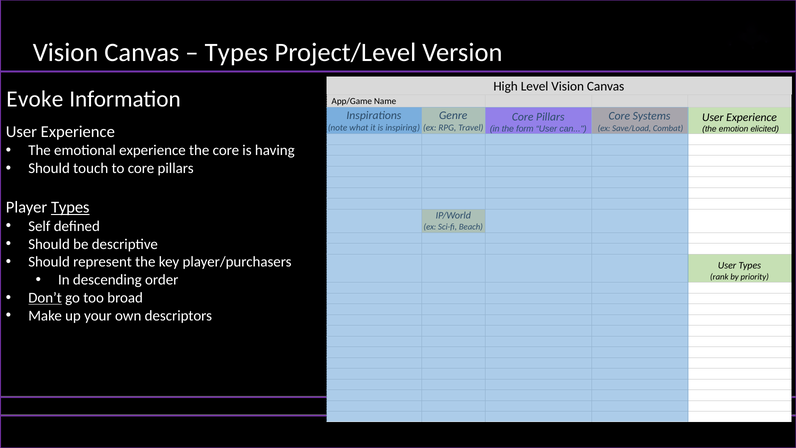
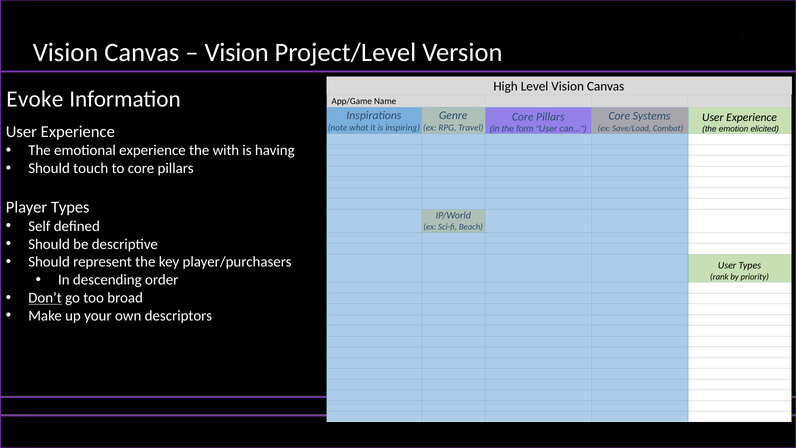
Types at (236, 52): Types -> Vision
the core: core -> with
Types at (70, 207) underline: present -> none
